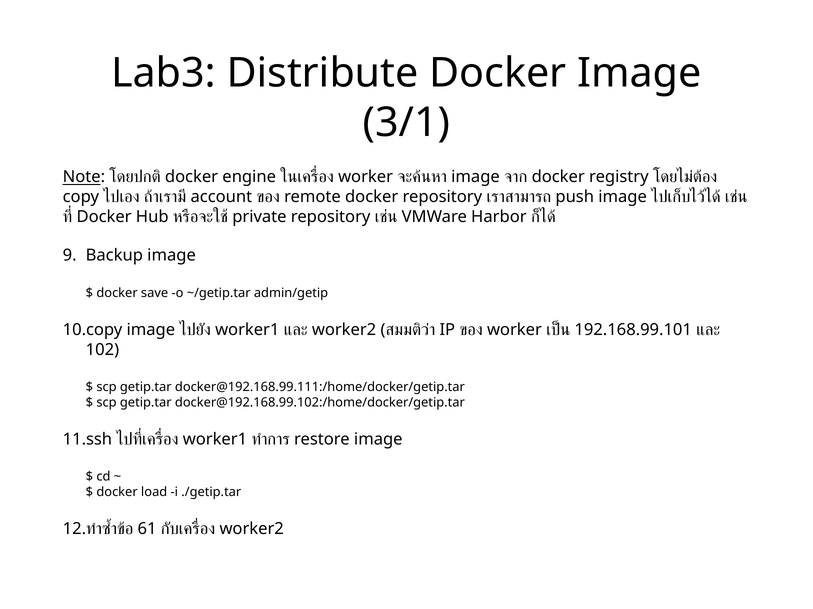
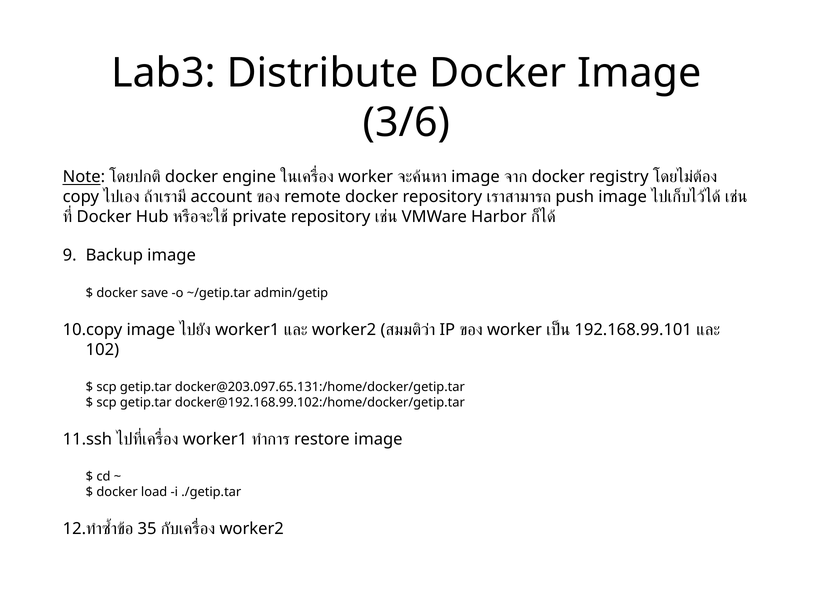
3/1: 3/1 -> 3/6
docker@192.168.99.111:/home/docker/getip.tar: docker@192.168.99.111:/home/docker/getip.tar -> docker@203.097.65.131:/home/docker/getip.tar
61: 61 -> 35
